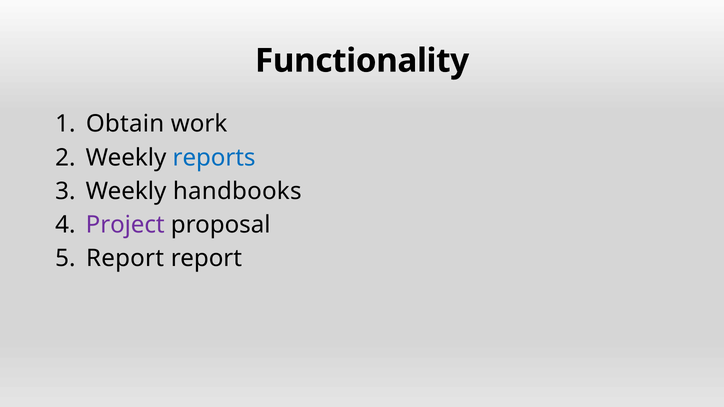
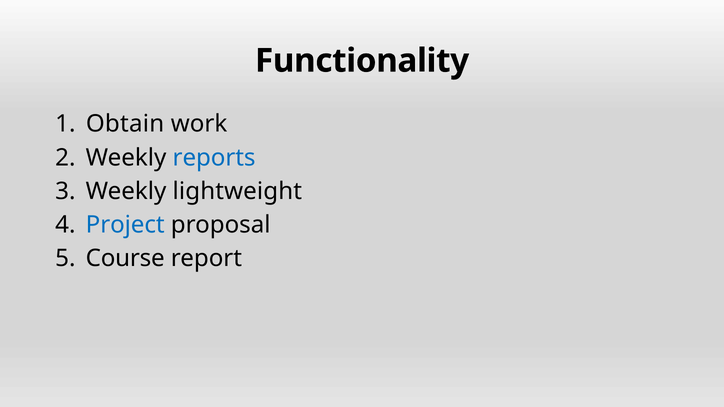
handbooks: handbooks -> lightweight
Project colour: purple -> blue
Report at (125, 259): Report -> Course
